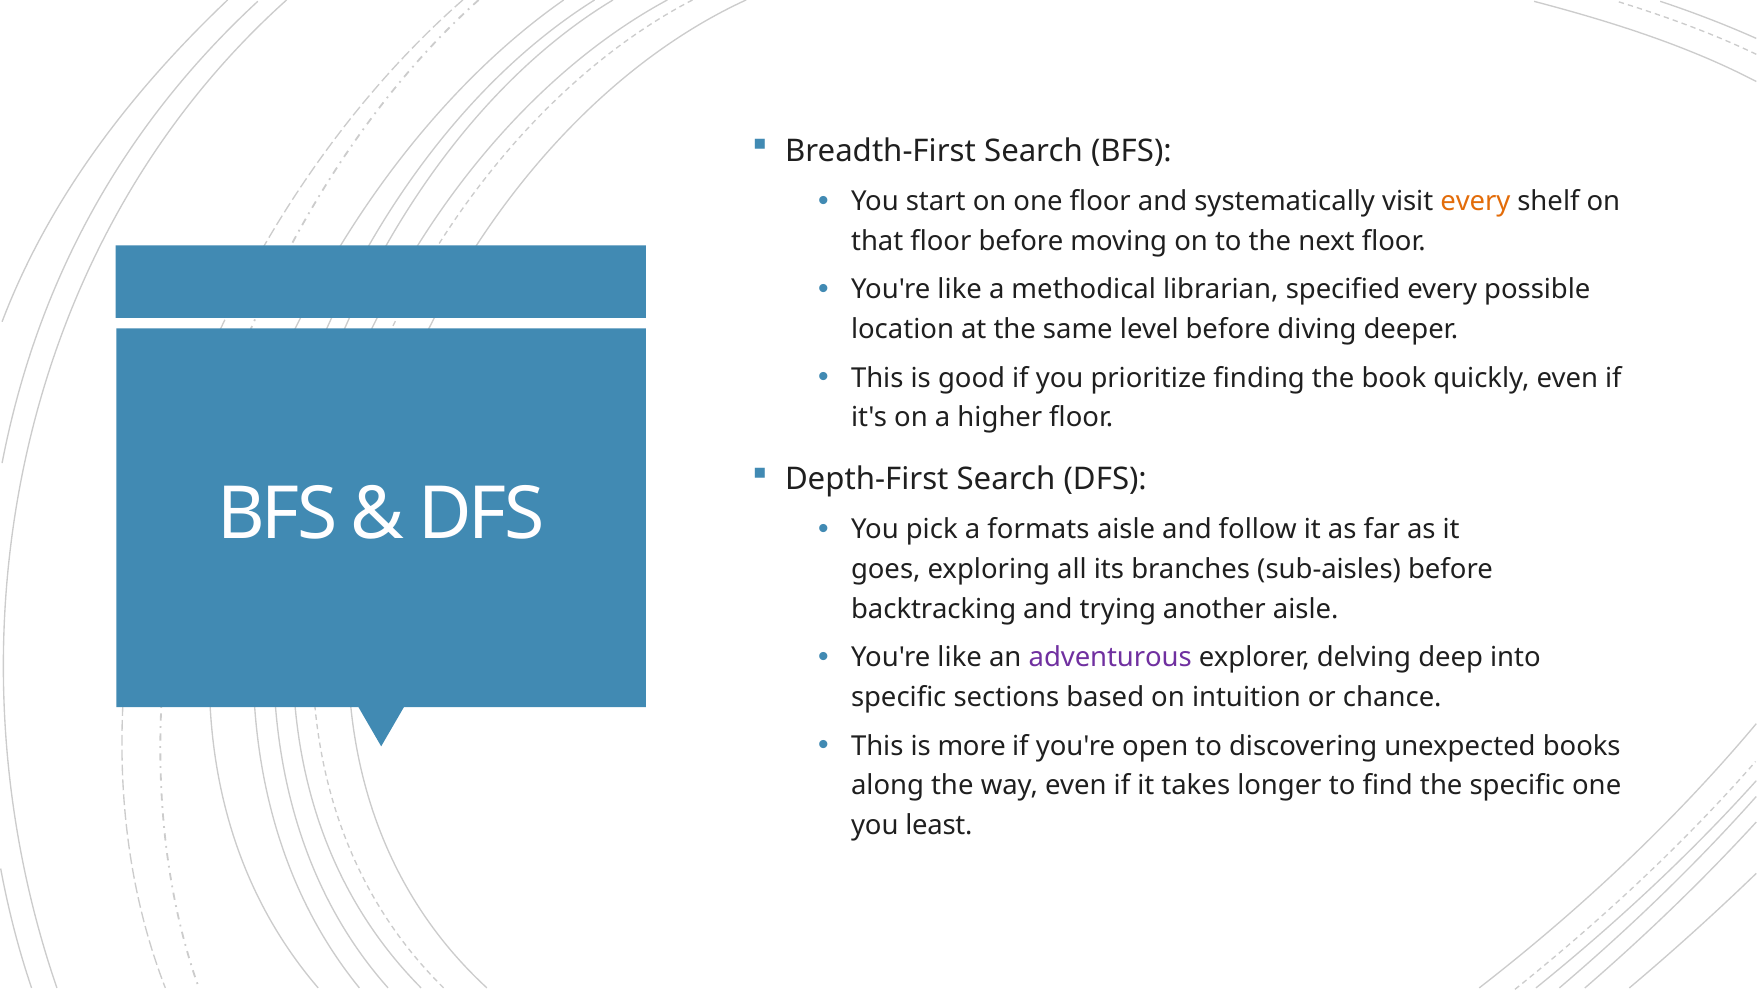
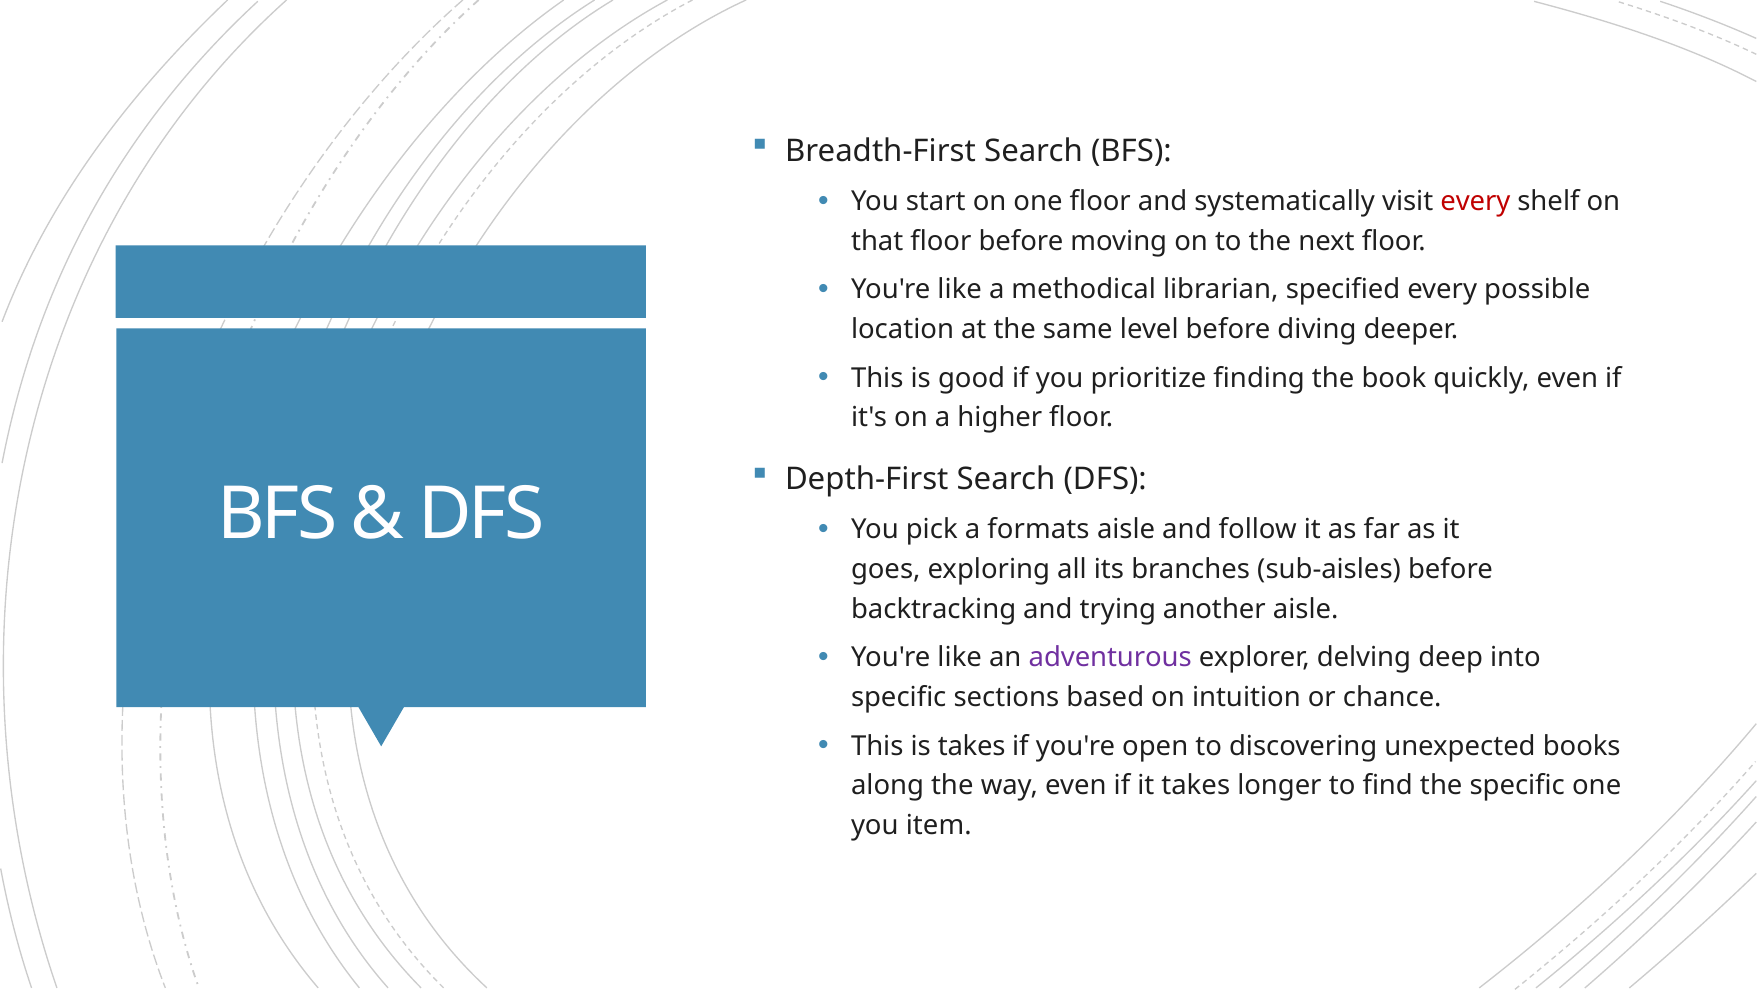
every at (1475, 202) colour: orange -> red
is more: more -> takes
least: least -> item
